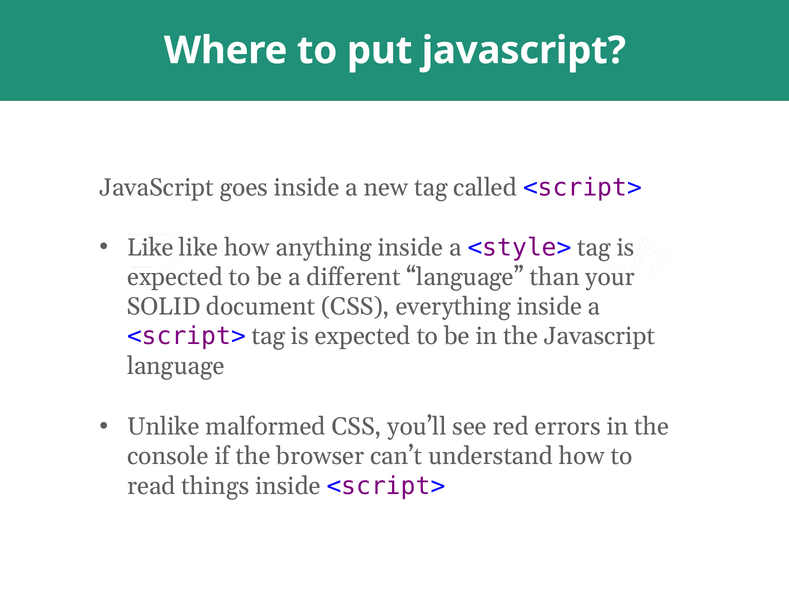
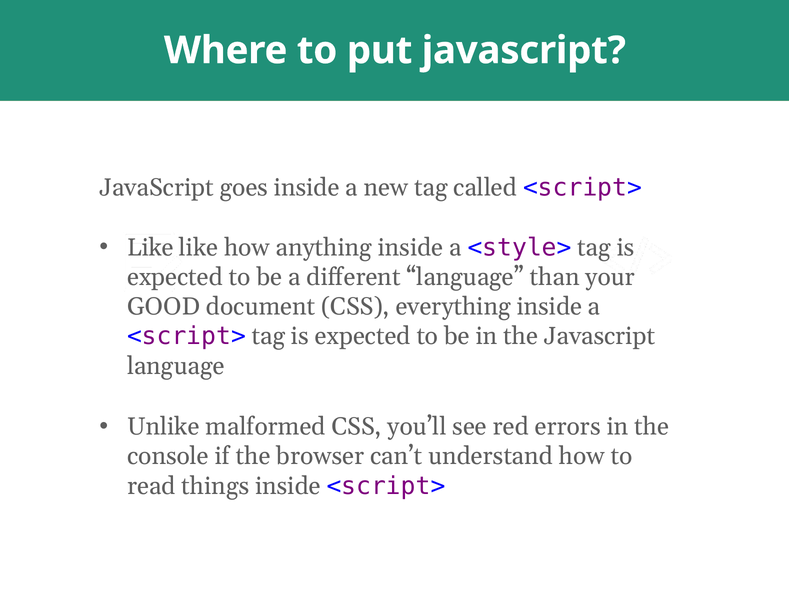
SOLID: SOLID -> GOOD
